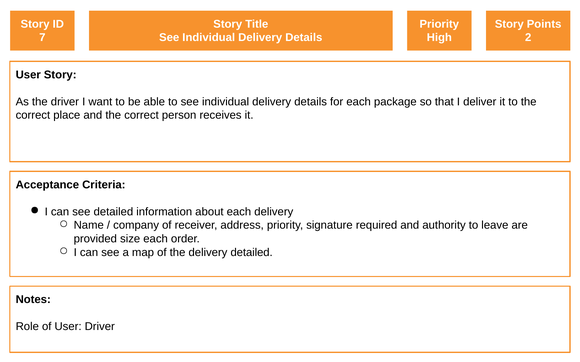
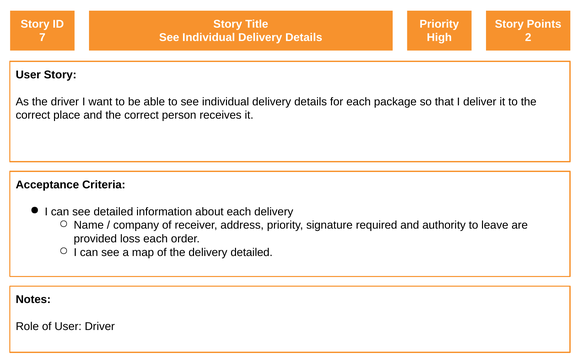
size: size -> loss
